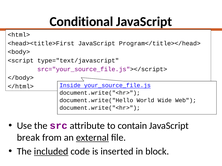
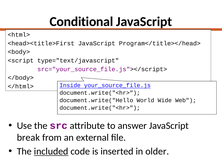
contain: contain -> answer
external underline: present -> none
block: block -> older
